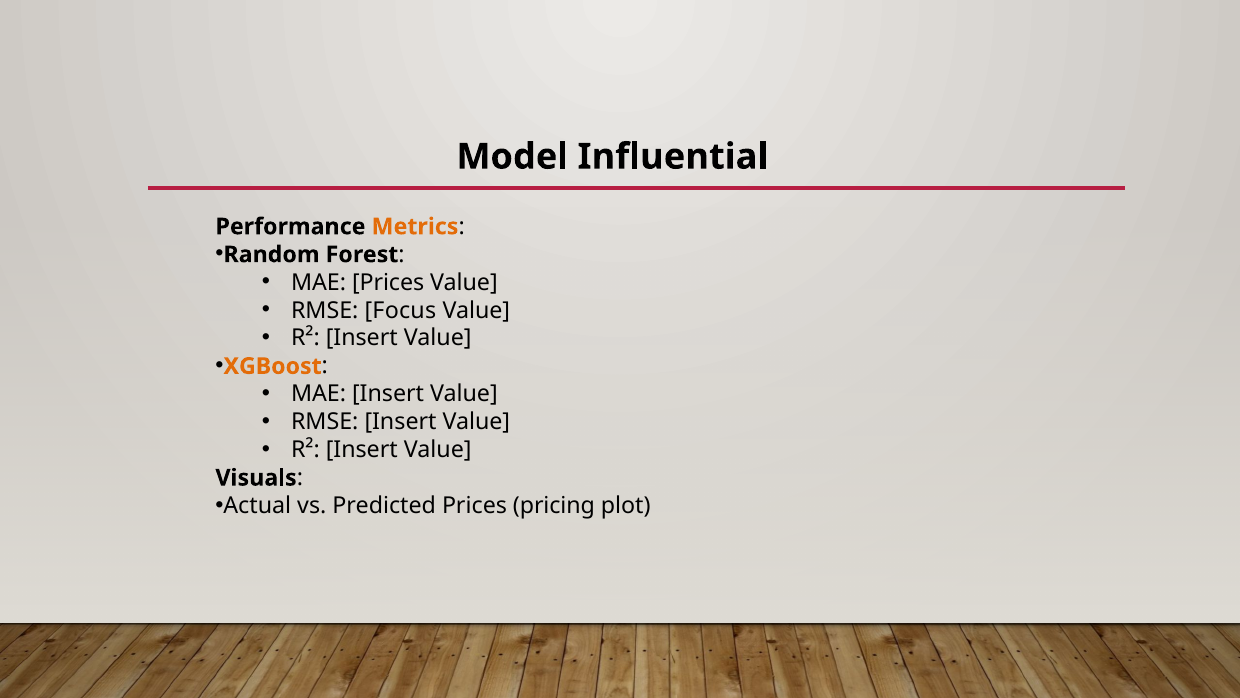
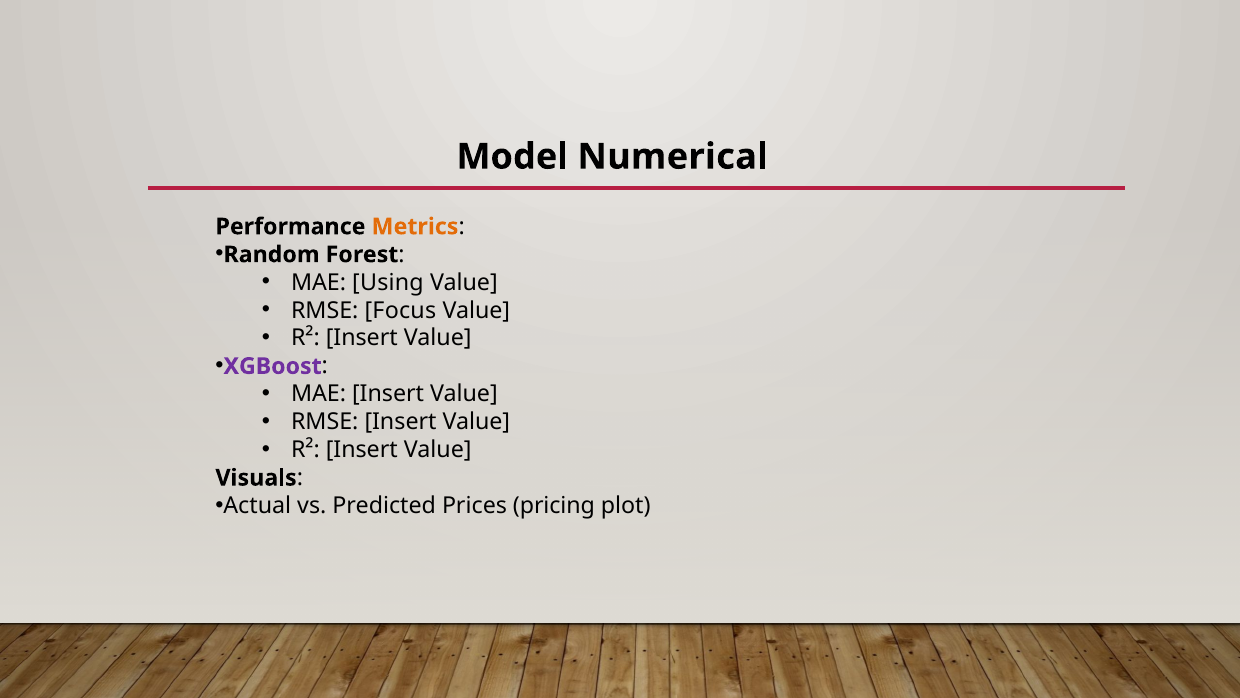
Influential: Influential -> Numerical
MAE Prices: Prices -> Using
XGBoost colour: orange -> purple
